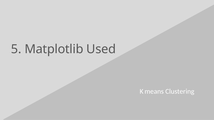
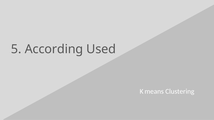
Matplotlib: Matplotlib -> According
